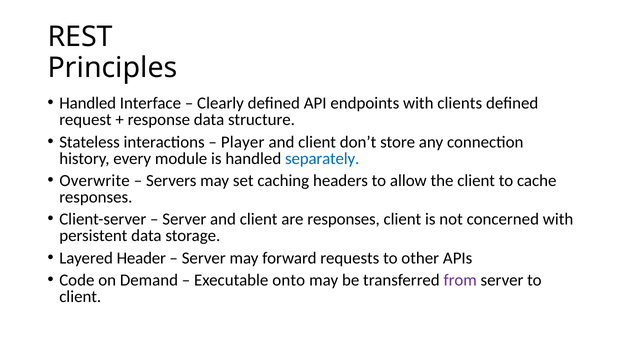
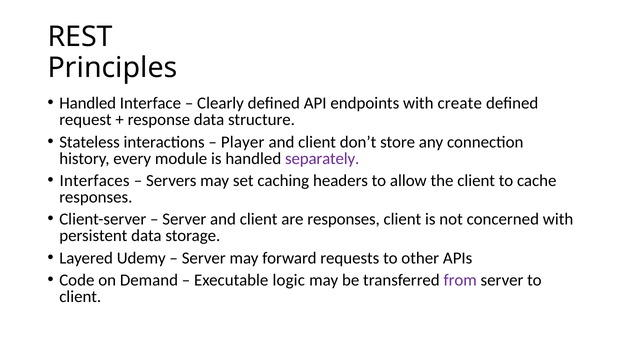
clients: clients -> create
separately colour: blue -> purple
Overwrite: Overwrite -> Interfaces
Header: Header -> Udemy
onto: onto -> logic
